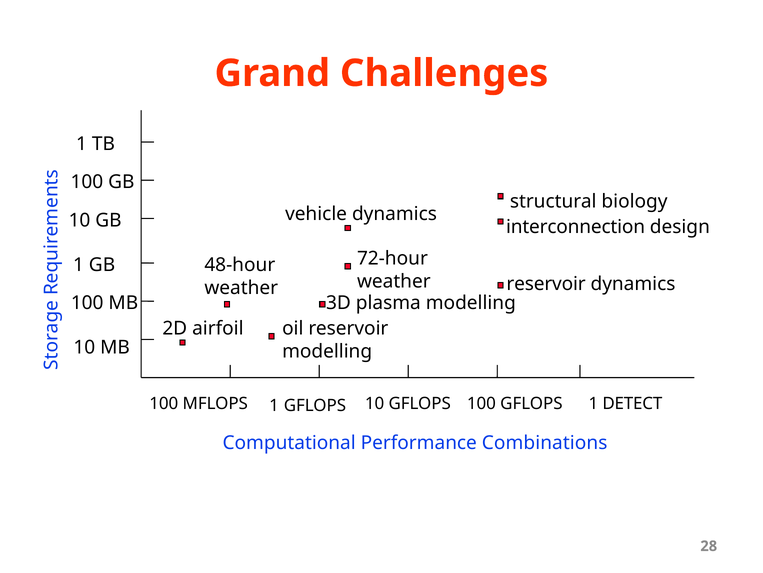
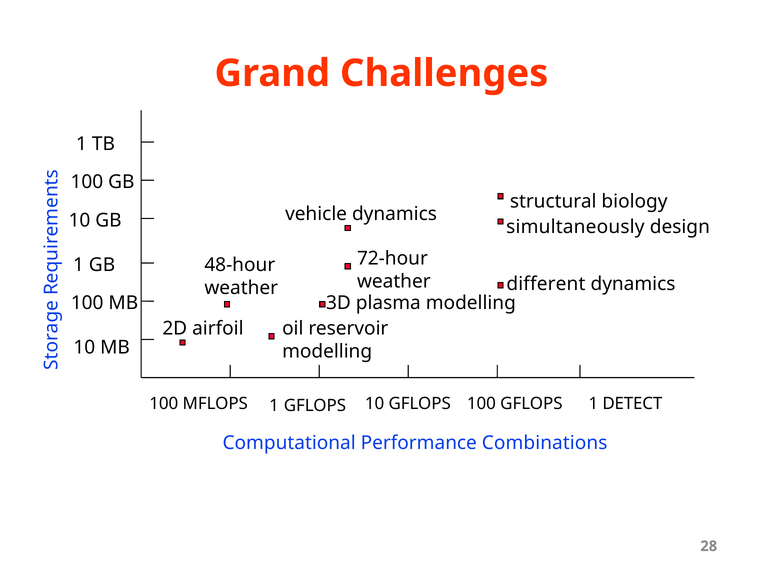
interconnection: interconnection -> simultaneously
reservoir at (546, 284): reservoir -> different
